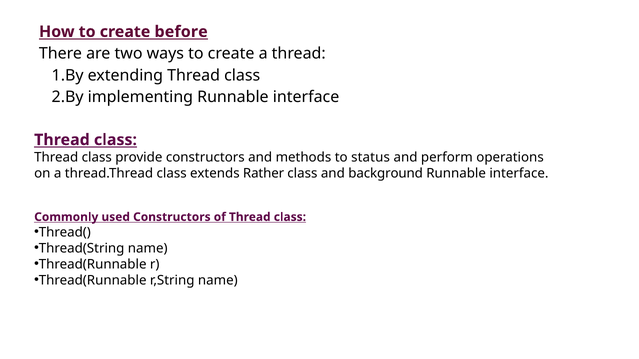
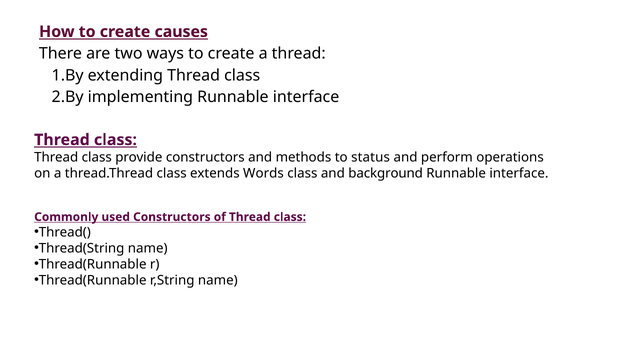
before: before -> causes
Rather: Rather -> Words
